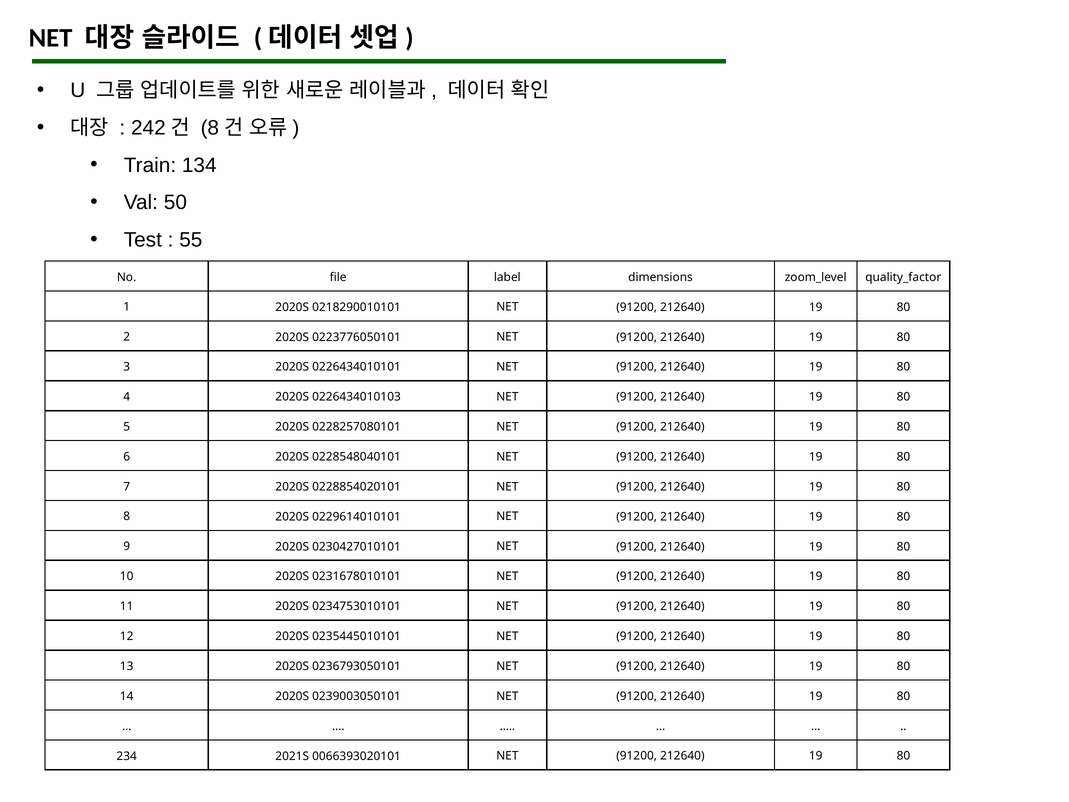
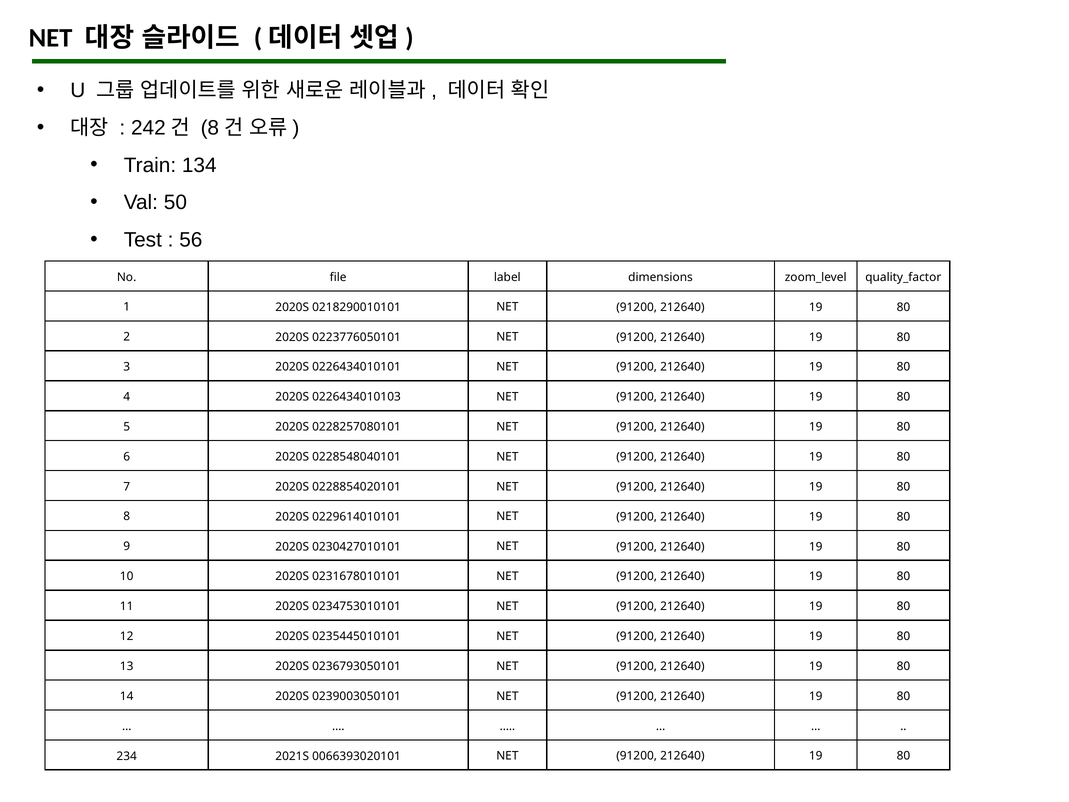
55: 55 -> 56
